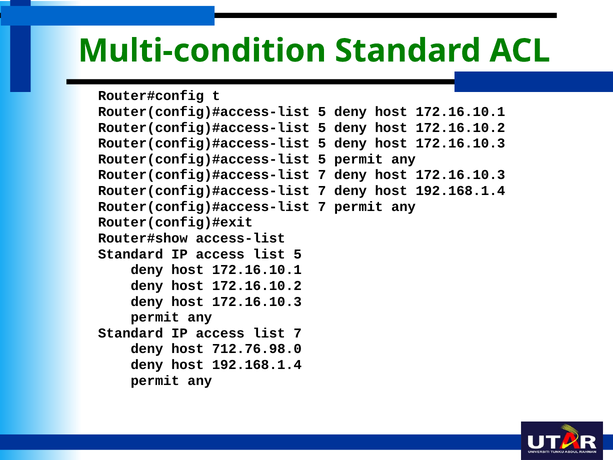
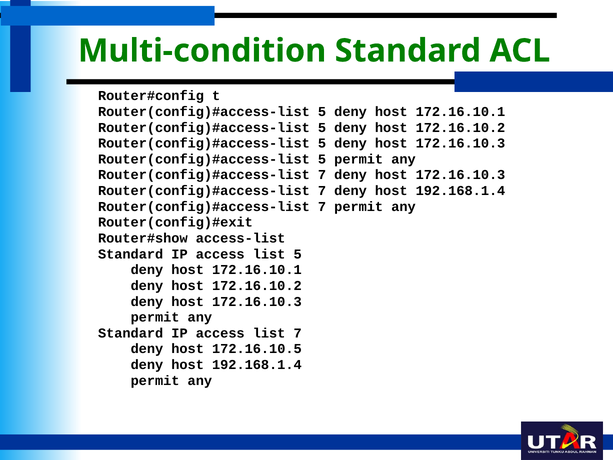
712.76.98.0: 712.76.98.0 -> 172.16.10.5
